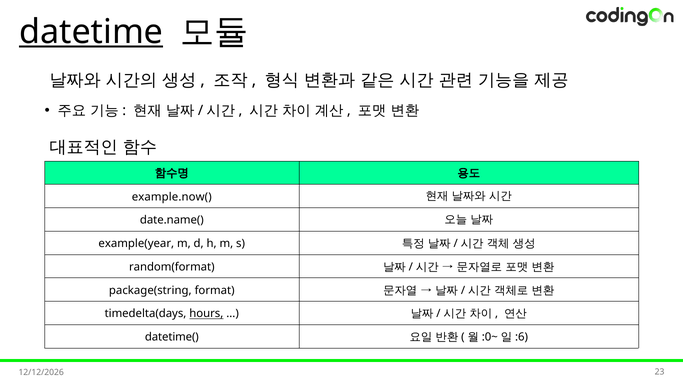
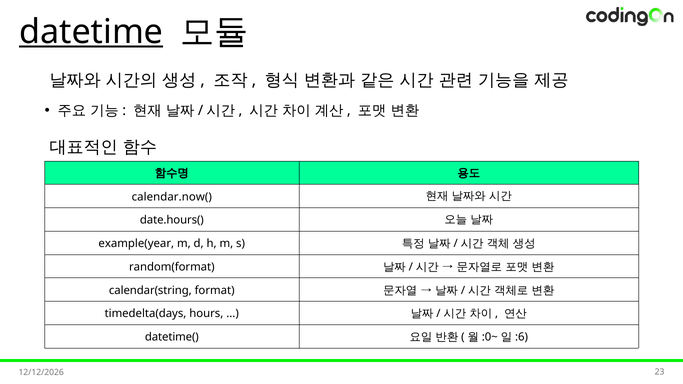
example.now(: example.now( -> calendar.now(
date.name(: date.name( -> date.hours(
package(string: package(string -> calendar(string
hours underline: present -> none
